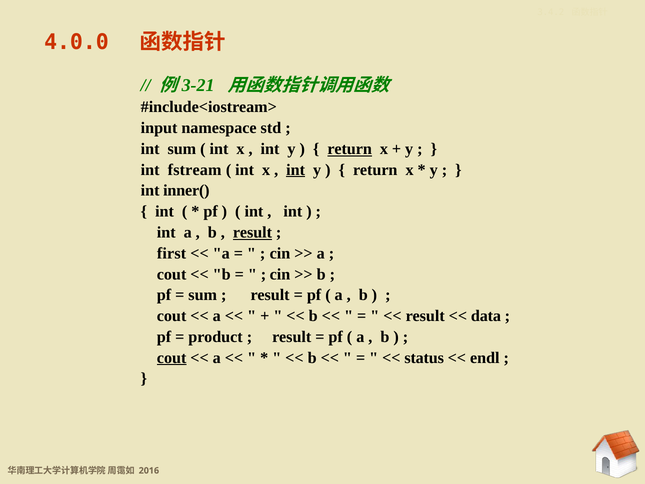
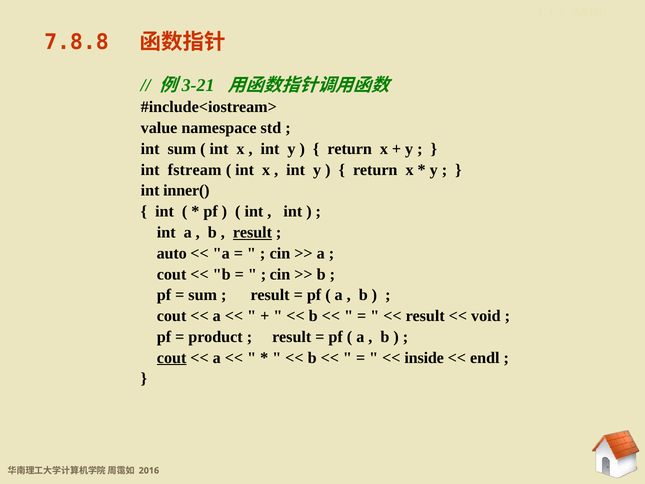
4.0.0: 4.0.0 -> 7.8.8
input: input -> value
return at (350, 149) underline: present -> none
int at (296, 170) underline: present -> none
first: first -> auto
data: data -> void
status: status -> inside
